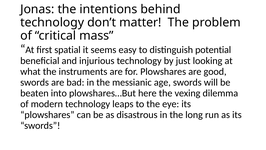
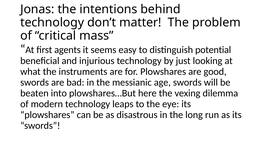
spatial: spatial -> agents
